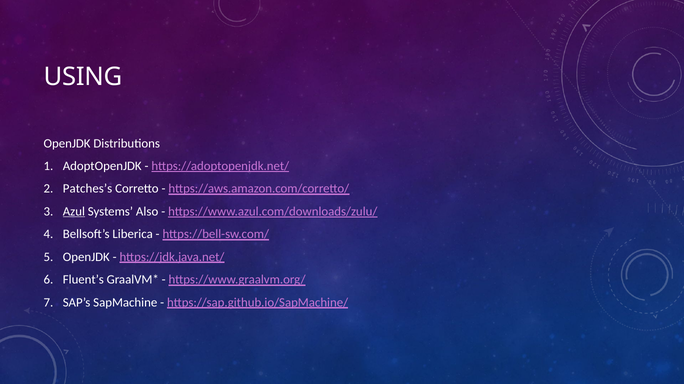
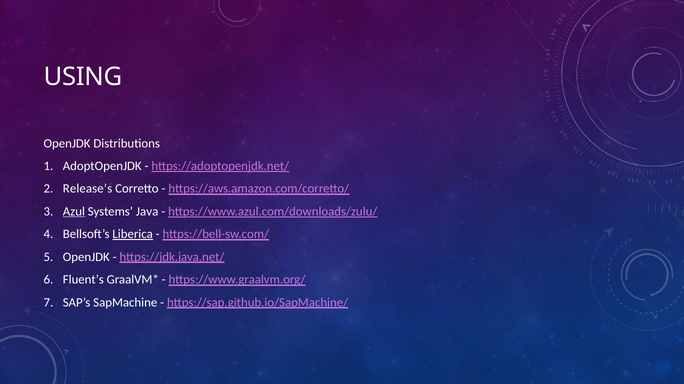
Patches’s: Patches’s -> Release’s
Also: Also -> Java
Liberica underline: none -> present
